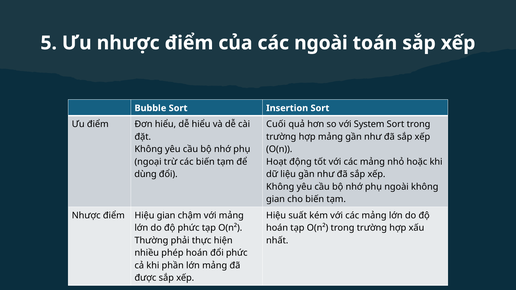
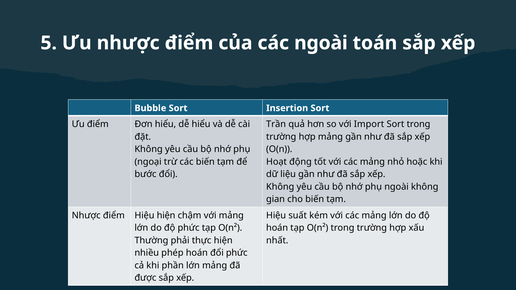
Cuối: Cuối -> Trần
System: System -> Import
dùng: dùng -> bước
Hiệu gian: gian -> hiện
